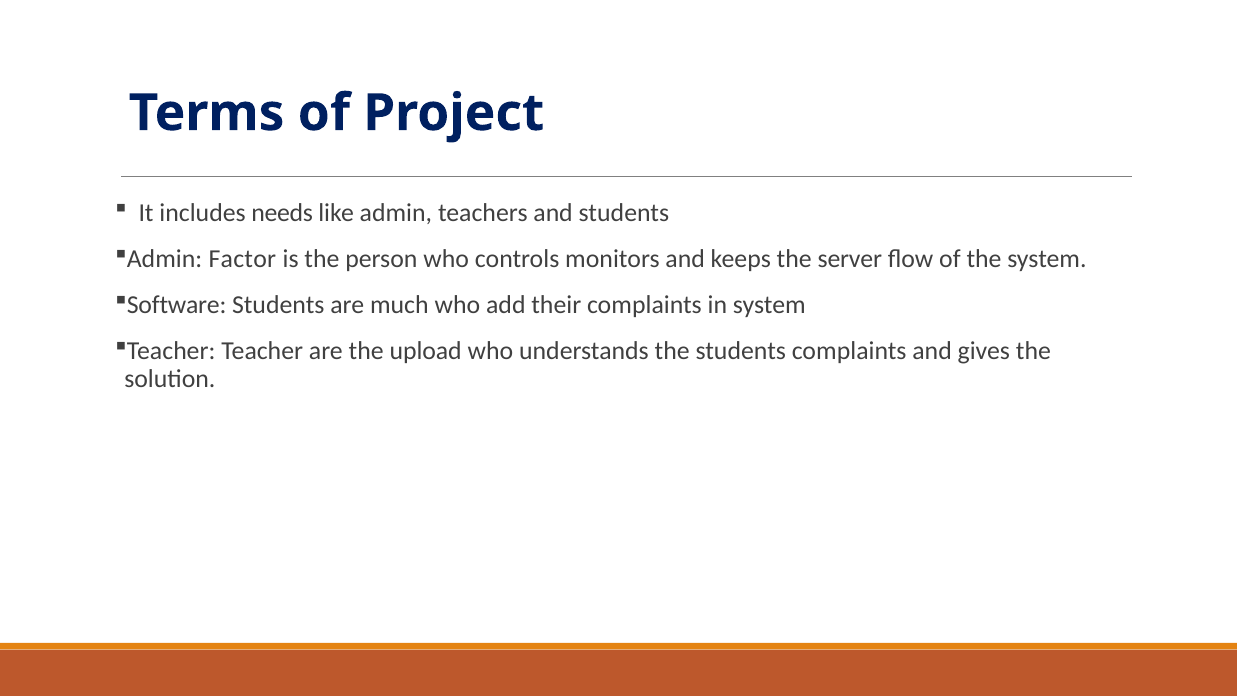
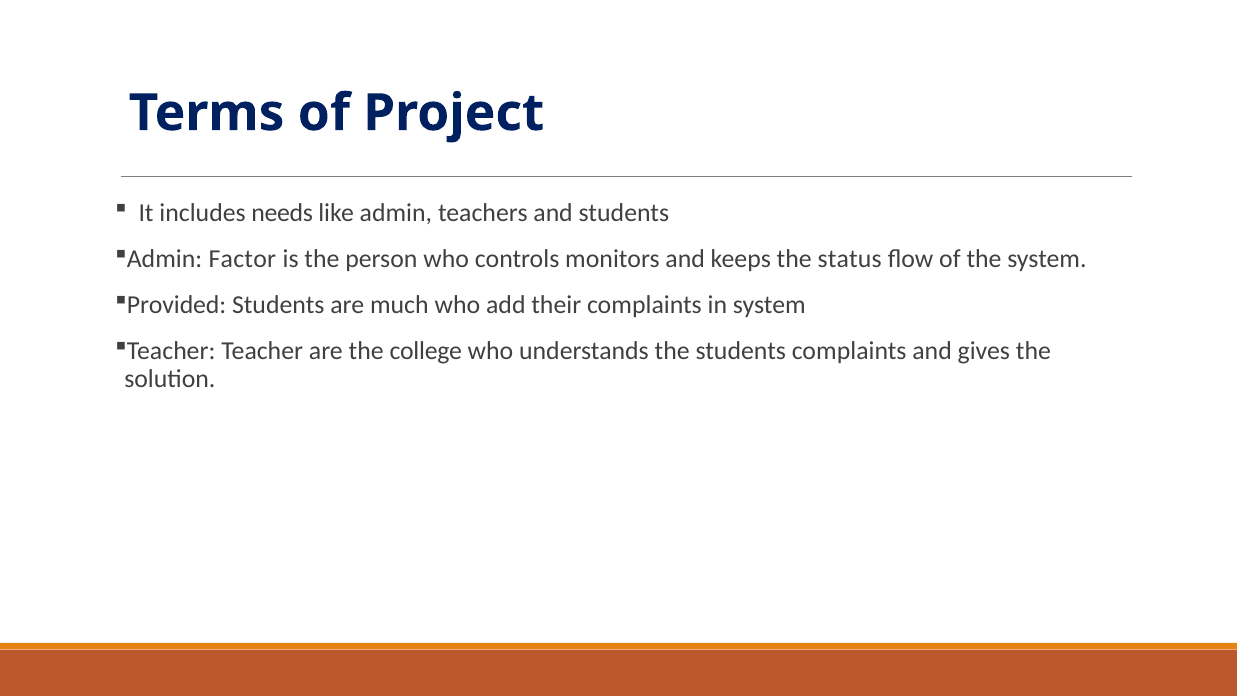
server: server -> status
Software: Software -> Provided
upload: upload -> college
